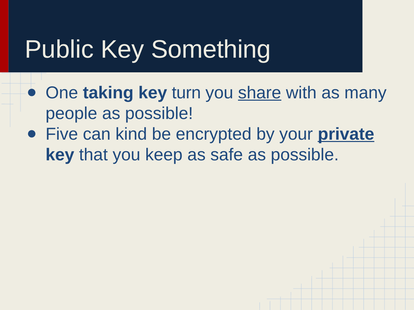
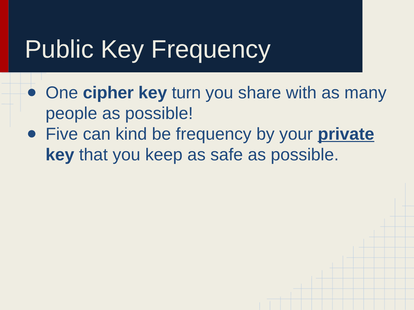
Key Something: Something -> Frequency
taking: taking -> cipher
share underline: present -> none
be encrypted: encrypted -> frequency
